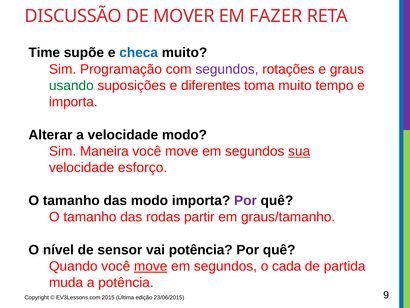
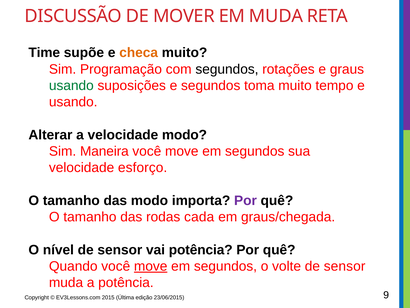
EM FAZER: FAZER -> MUDA
checa colour: blue -> orange
segundos at (227, 69) colour: purple -> black
e diferentes: diferentes -> segundos
importa at (73, 102): importa -> usando
sua underline: present -> none
partir: partir -> cada
graus/tamanho: graus/tamanho -> graus/chegada
cada: cada -> volte
partida at (345, 266): partida -> sensor
